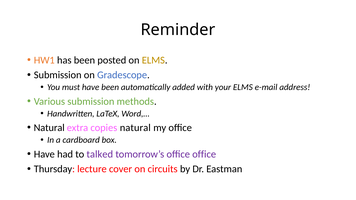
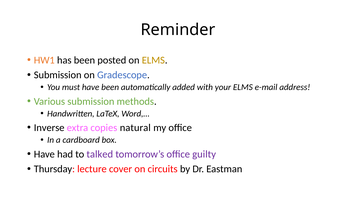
Natural at (49, 128): Natural -> Inverse
office office: office -> guilty
